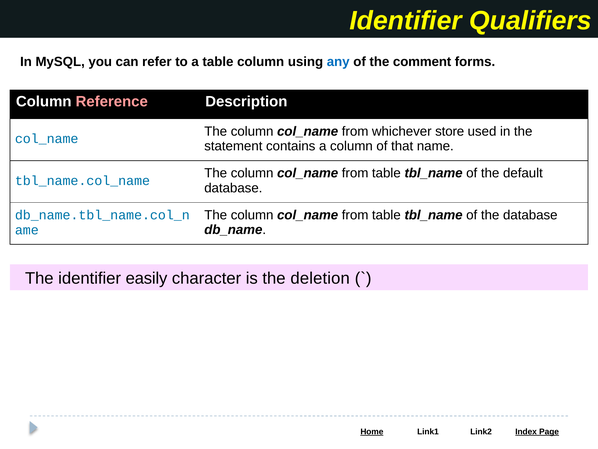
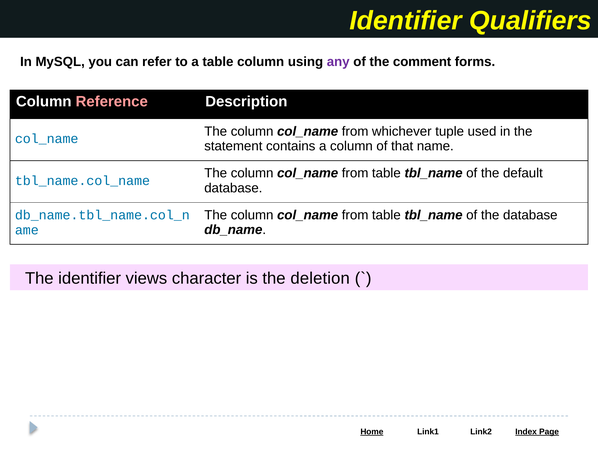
any colour: blue -> purple
store: store -> tuple
easily: easily -> views
